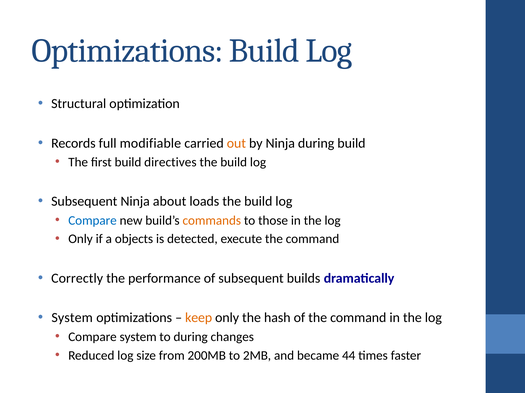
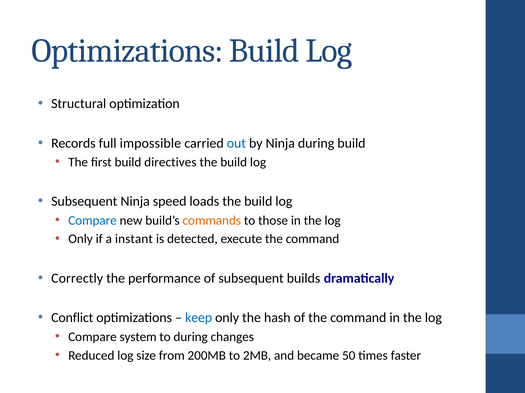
modifiable: modifiable -> impossible
out colour: orange -> blue
about: about -> speed
objects: objects -> instant
System at (72, 318): System -> Conflict
keep colour: orange -> blue
44: 44 -> 50
